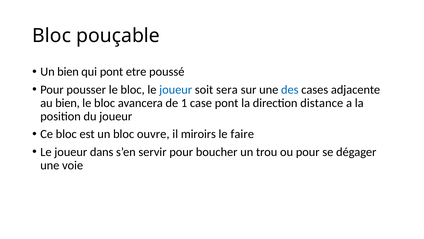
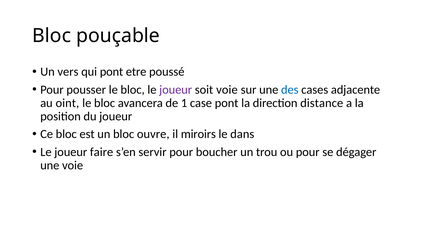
Un bien: bien -> vers
joueur at (176, 89) colour: blue -> purple
soit sera: sera -> voie
au bien: bien -> oint
faire: faire -> dans
dans: dans -> faire
